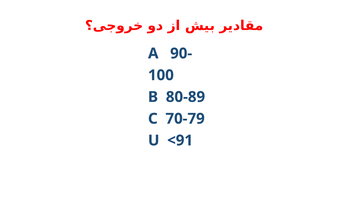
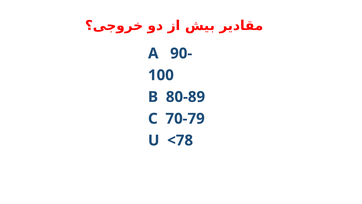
<91: <91 -> <78
